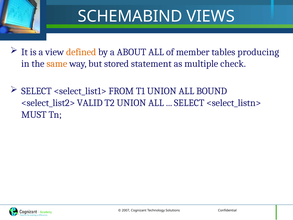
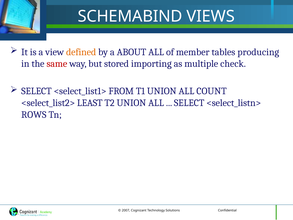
same colour: orange -> red
statement: statement -> importing
BOUND: BOUND -> COUNT
VALID: VALID -> LEAST
MUST: MUST -> ROWS
